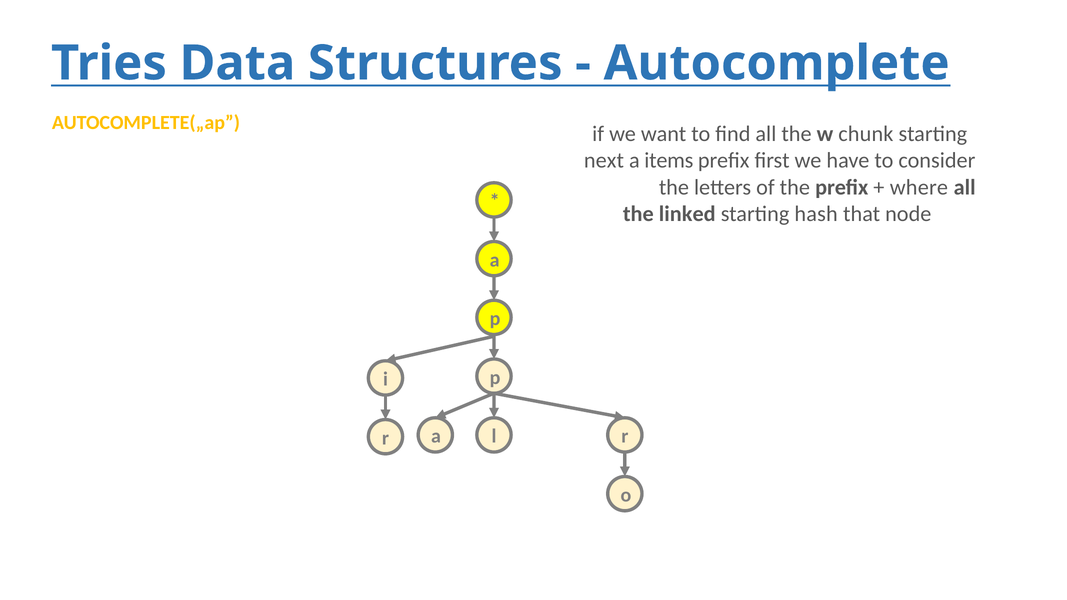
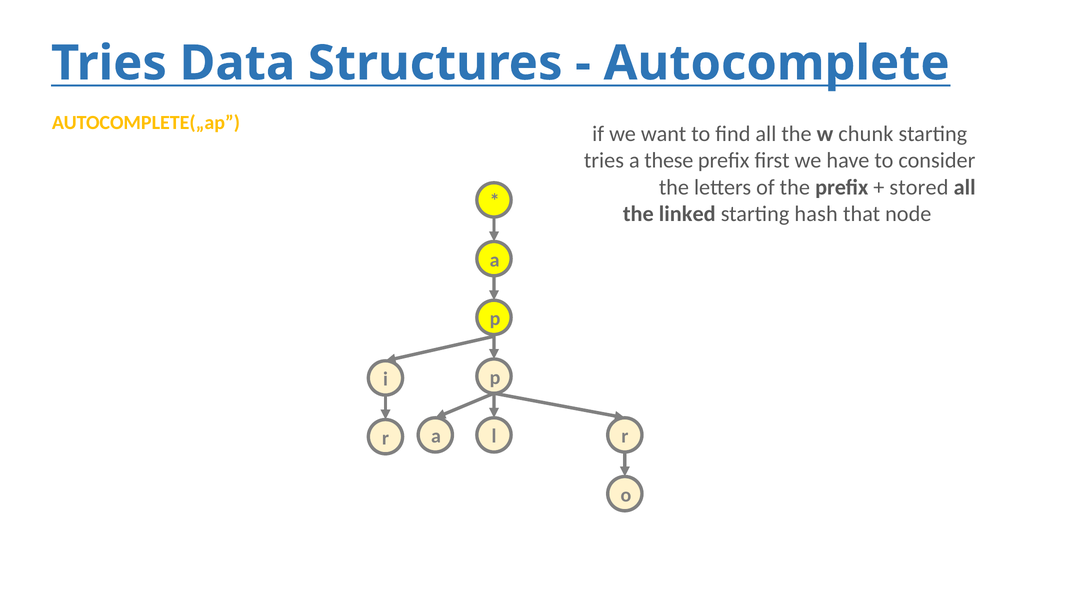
next at (604, 161): next -> tries
items: items -> these
where: where -> stored
